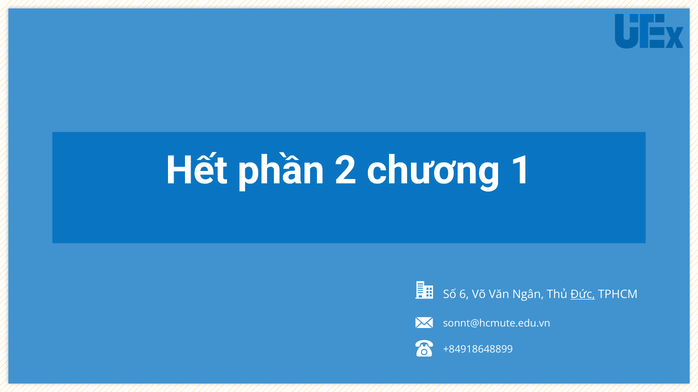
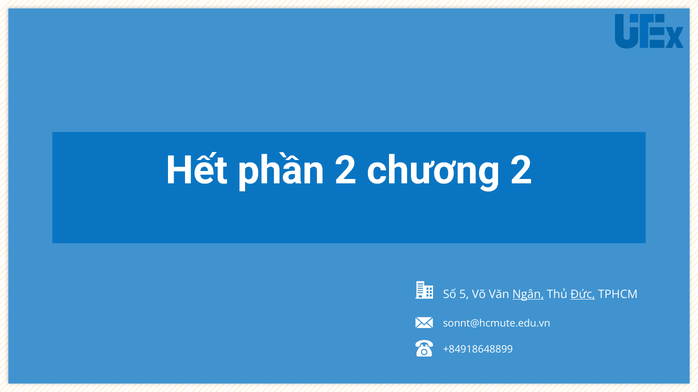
chương 1: 1 -> 2
6: 6 -> 5
Ngân underline: none -> present
